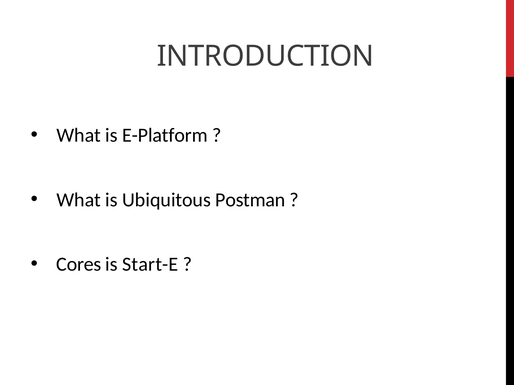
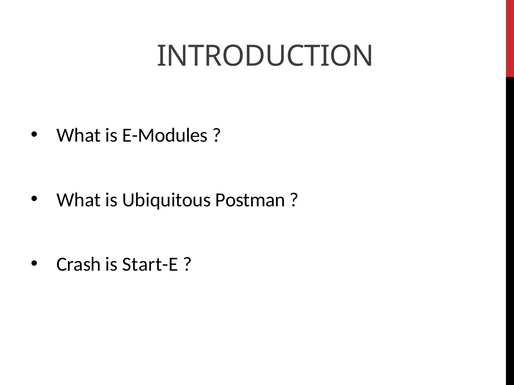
E-Platform: E-Platform -> E-Modules
Cores: Cores -> Crash
